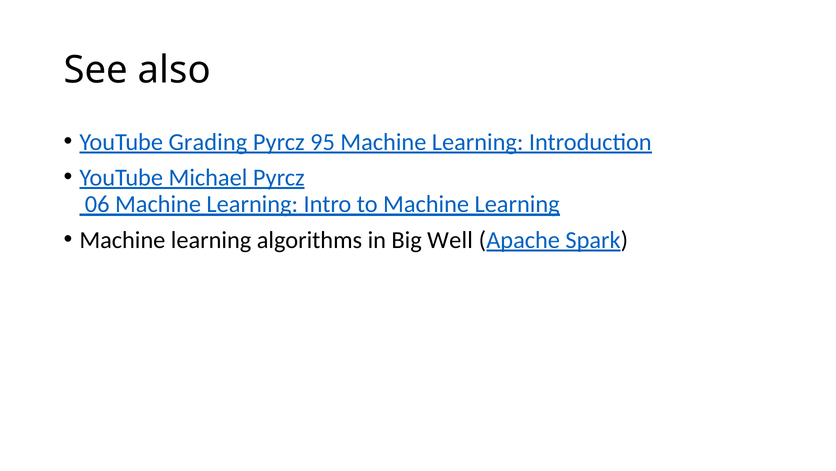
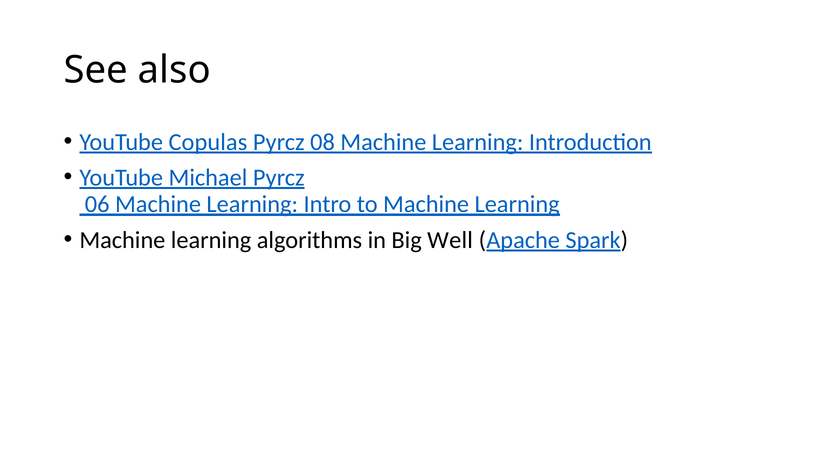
Grading: Grading -> Copulas
95: 95 -> 08
